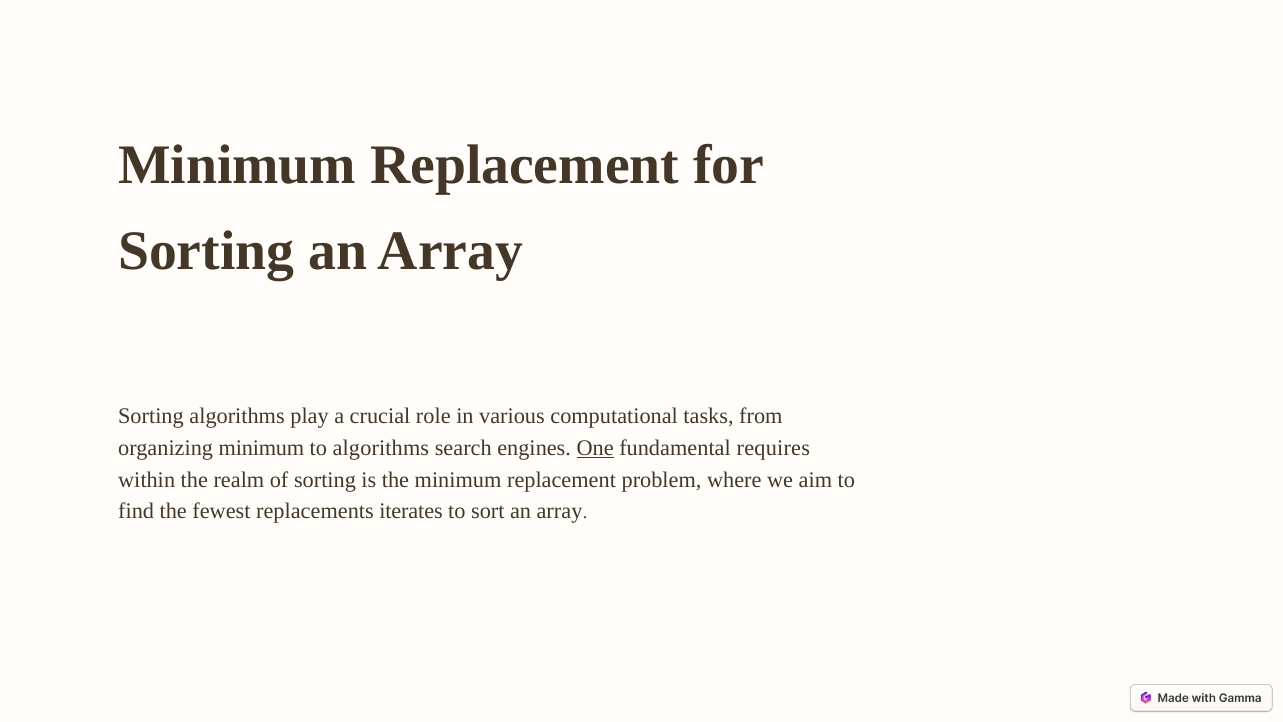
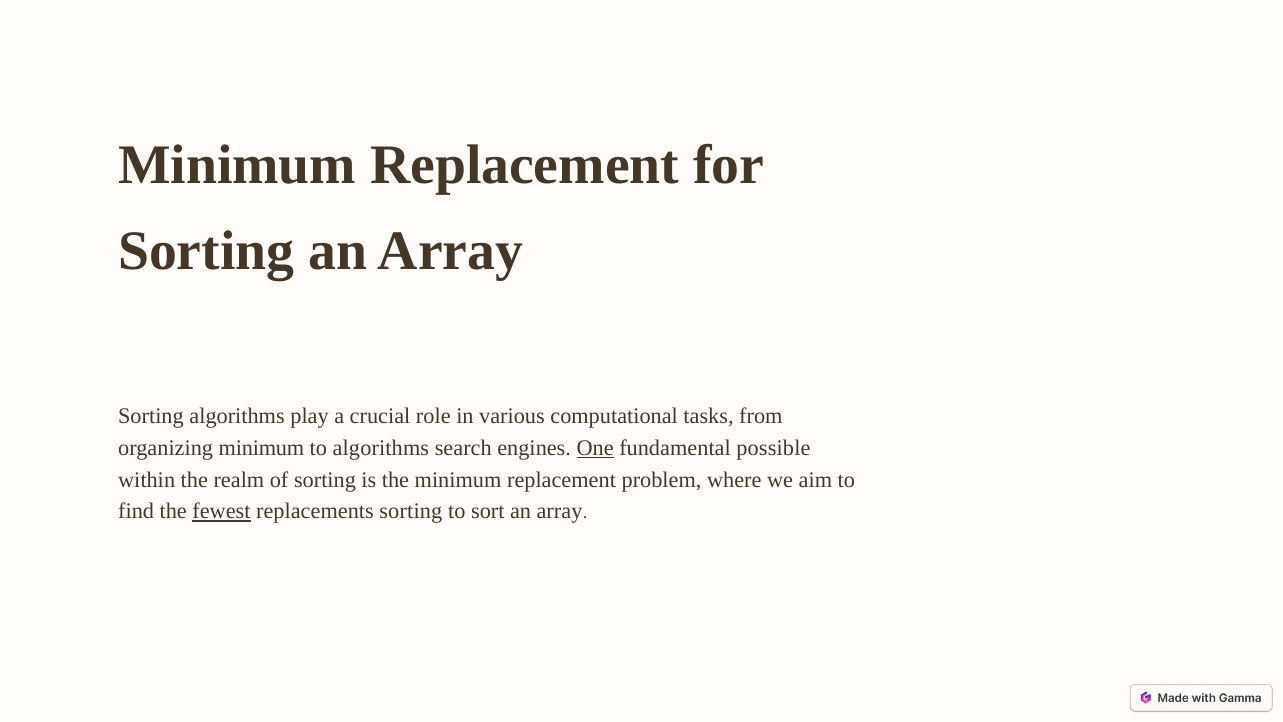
requires: requires -> possible
fewest underline: none -> present
replacements iterates: iterates -> sorting
